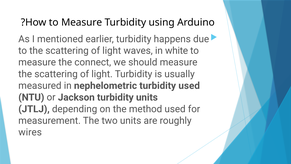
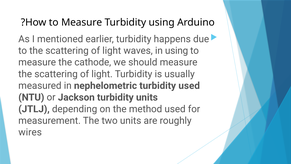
in white: white -> using
connect: connect -> cathode
